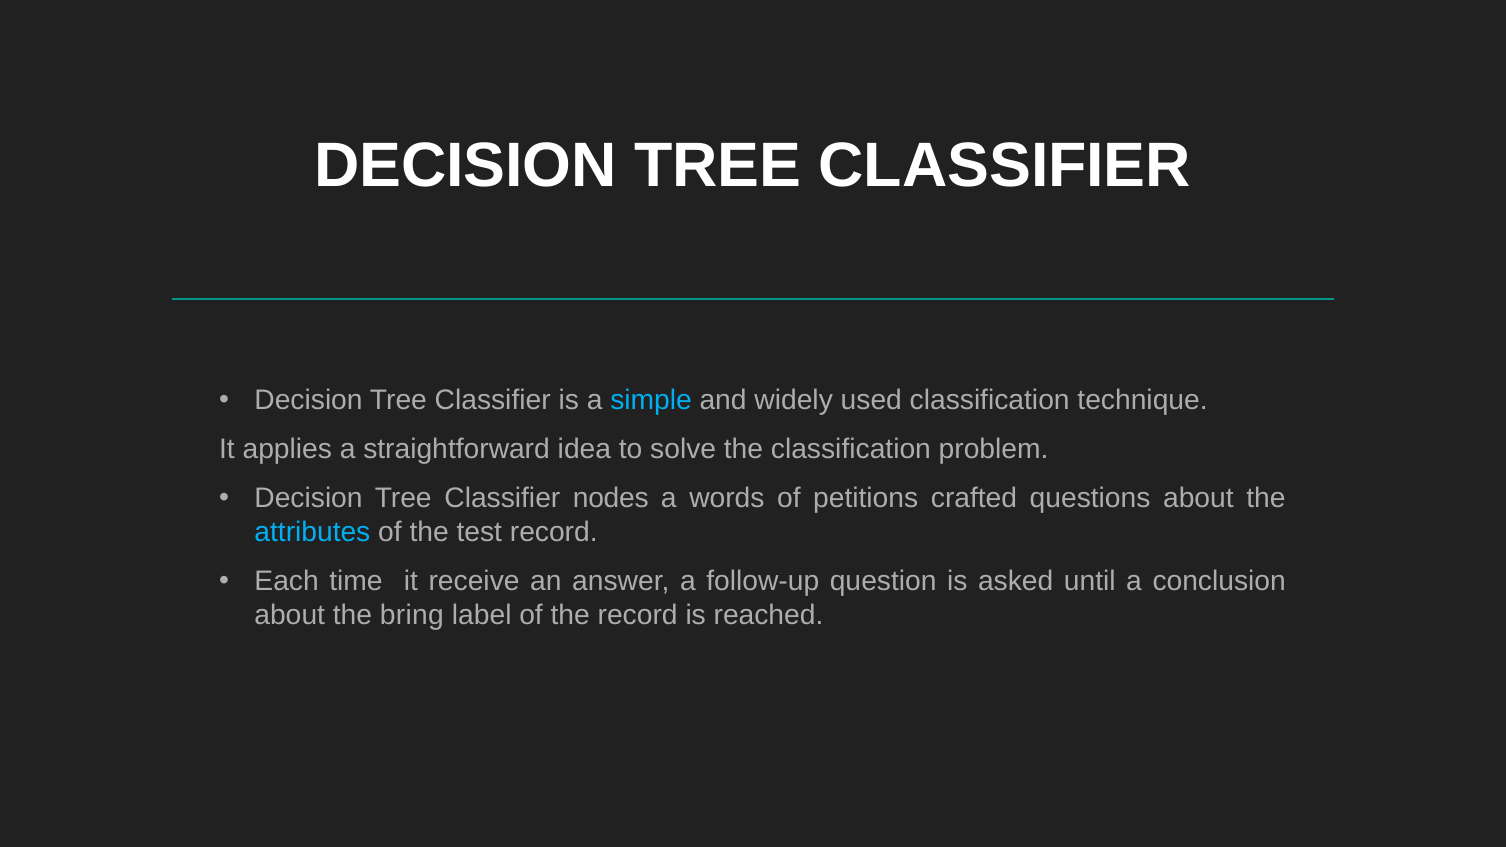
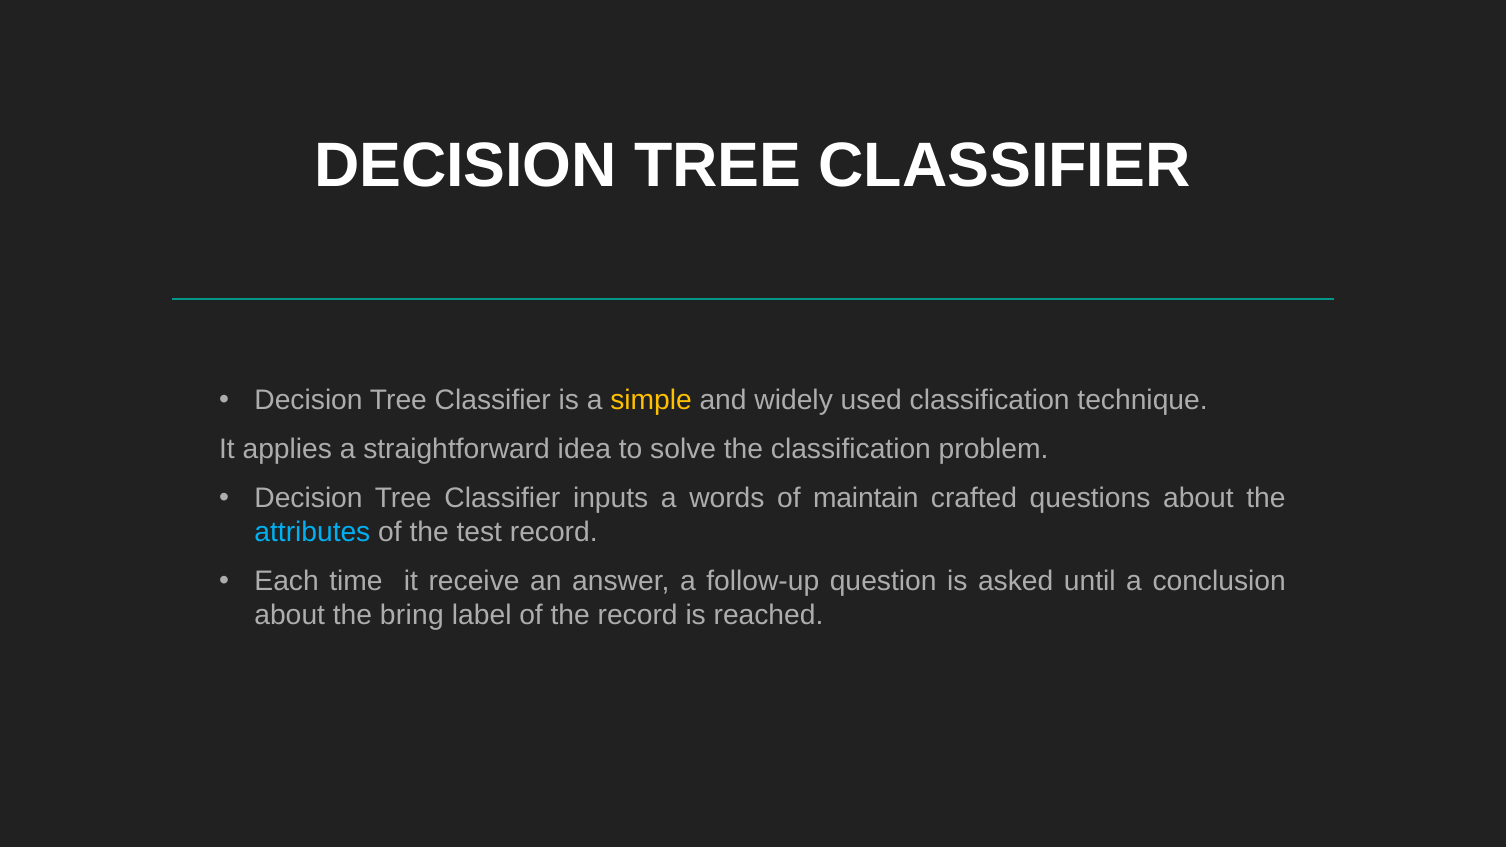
simple colour: light blue -> yellow
nodes: nodes -> inputs
petitions: petitions -> maintain
